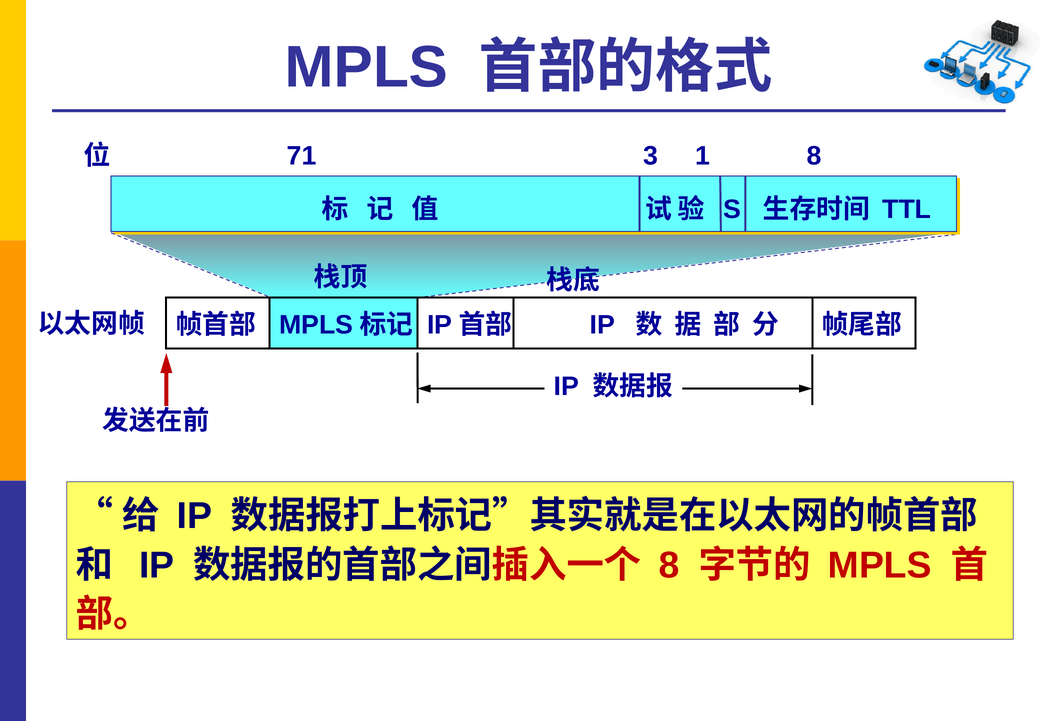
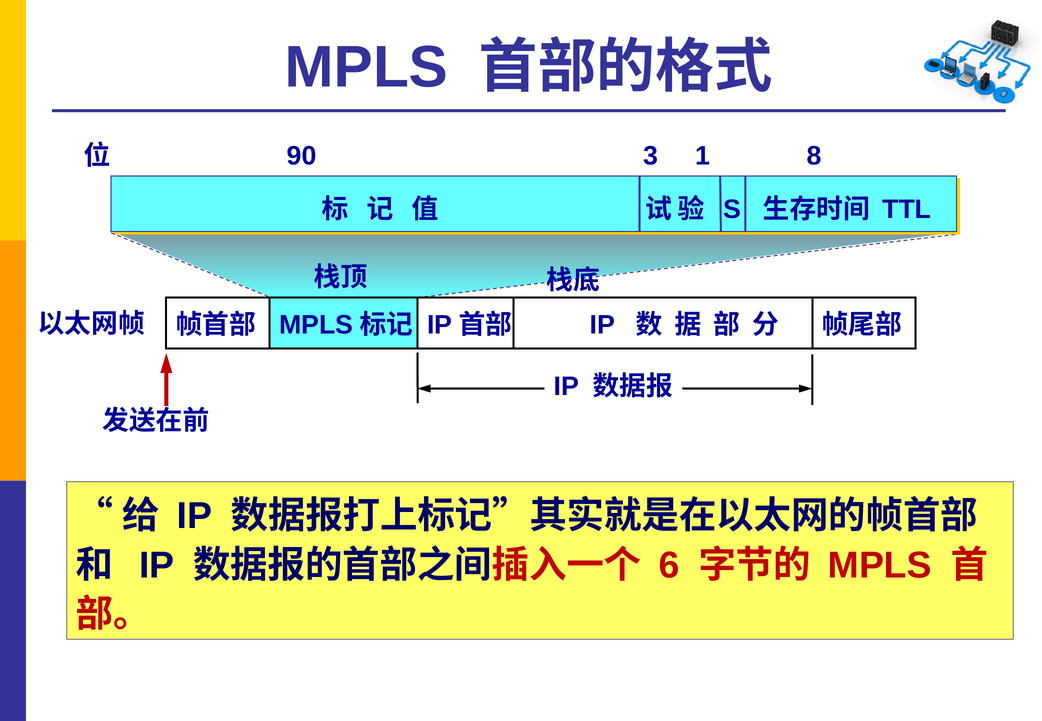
71: 71 -> 90
8 at (669, 565): 8 -> 6
